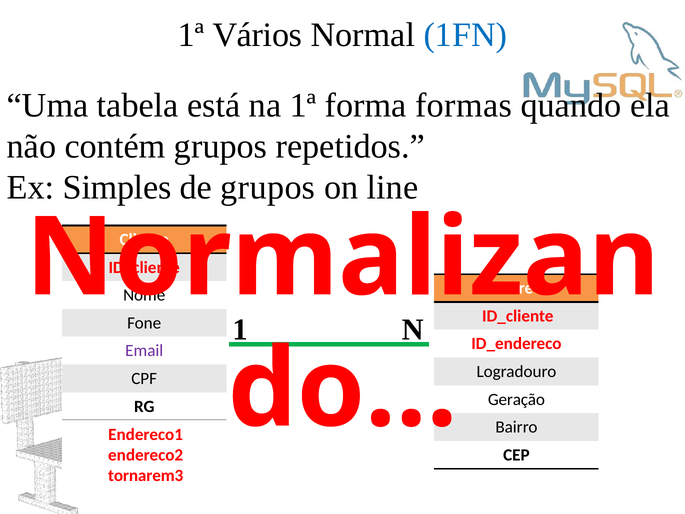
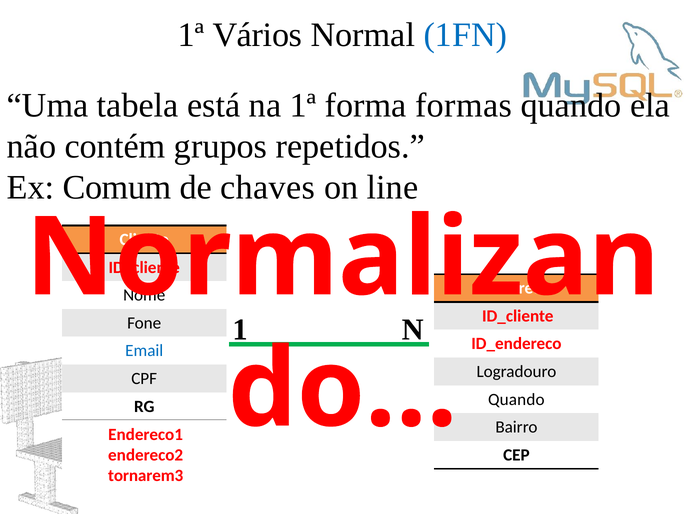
Simples: Simples -> Comum
de grupos: grupos -> chaves
Email colour: purple -> blue
Geração at (516, 399): Geração -> Quando
